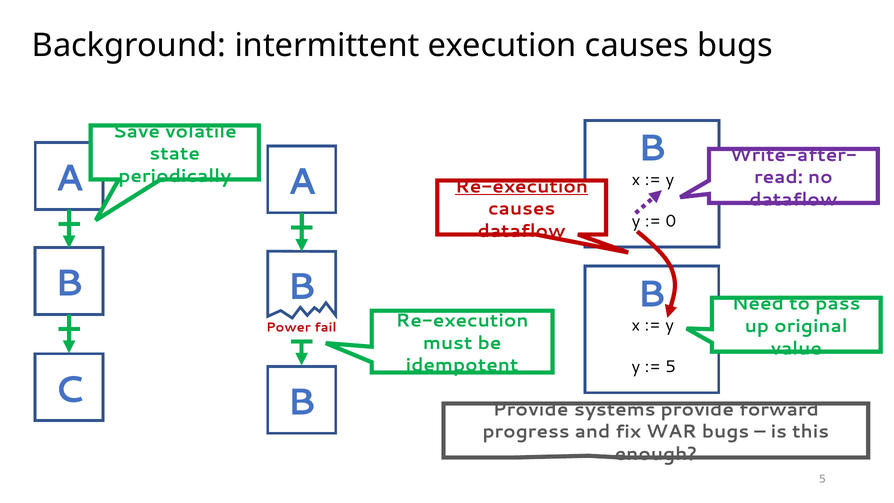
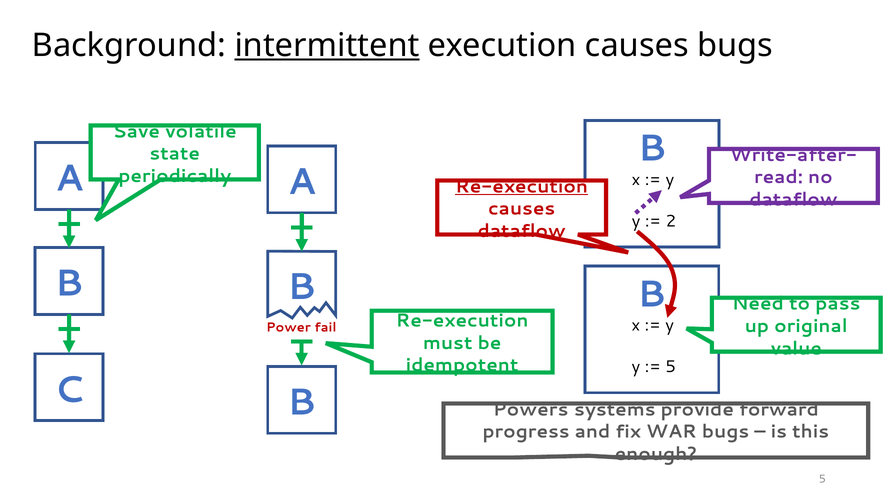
intermittent underline: none -> present
0: 0 -> 2
Provide at (531, 409): Provide -> Powers
